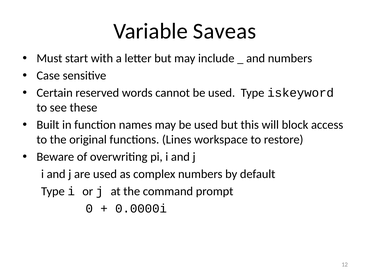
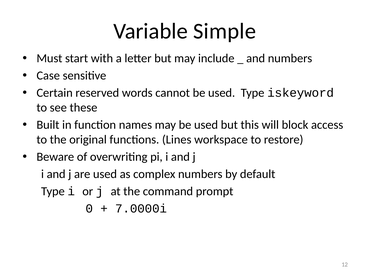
Saveas: Saveas -> Simple
0.0000i: 0.0000i -> 7.0000i
